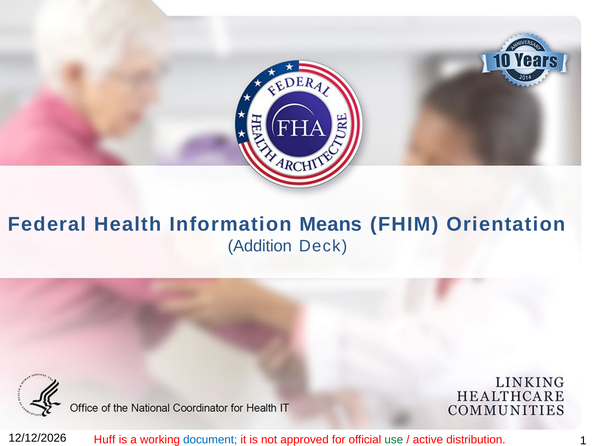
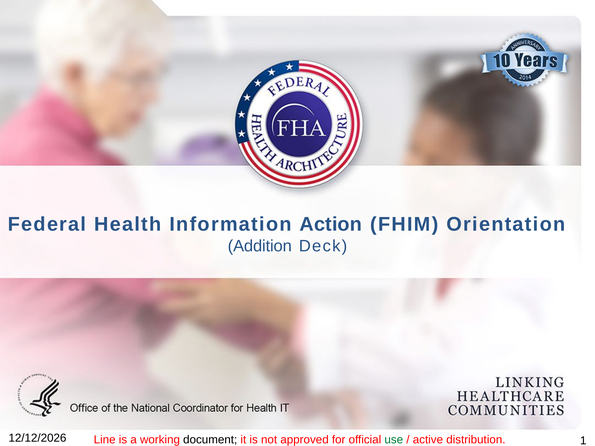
Means: Means -> Action
Huff: Huff -> Line
document colour: blue -> black
